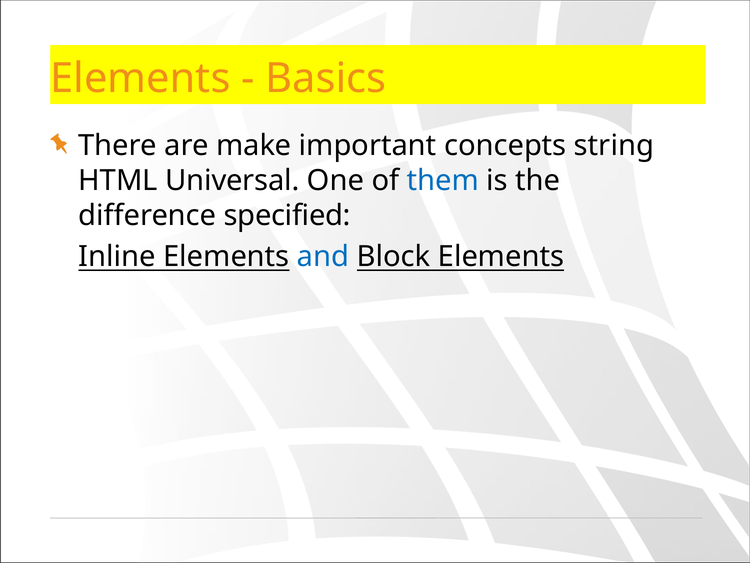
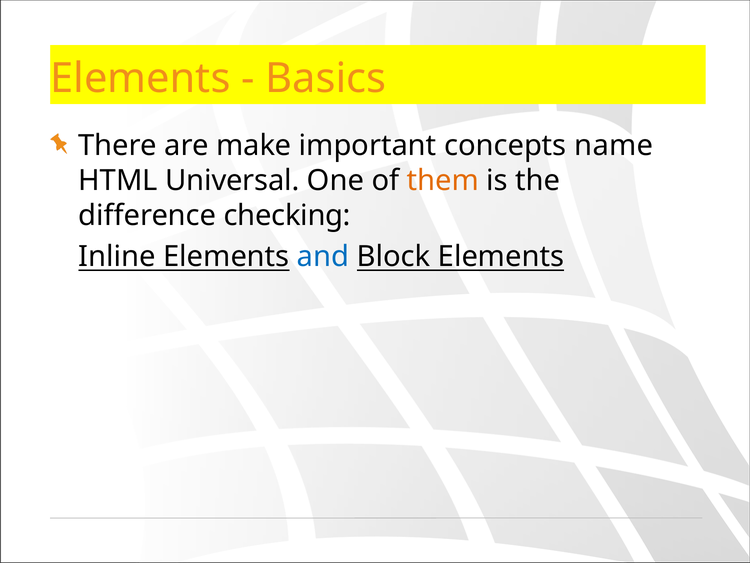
string: string -> name
them colour: blue -> orange
specified: specified -> checking
